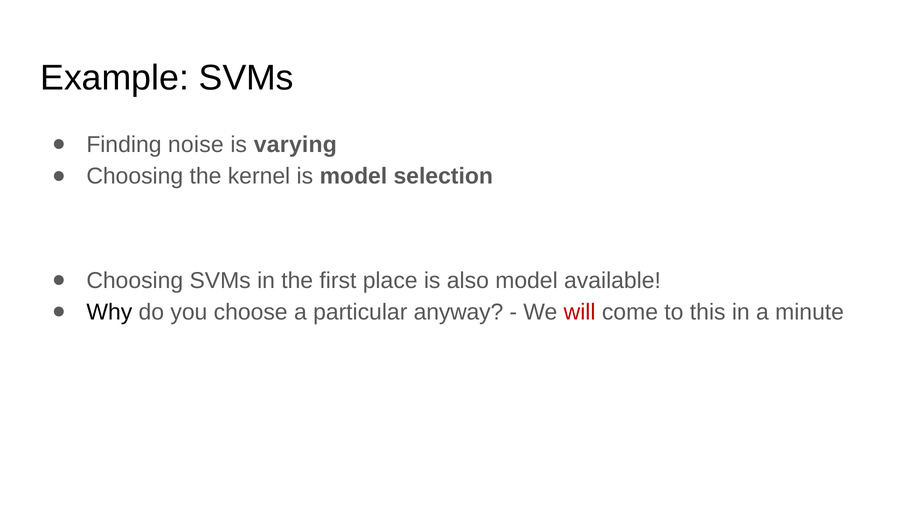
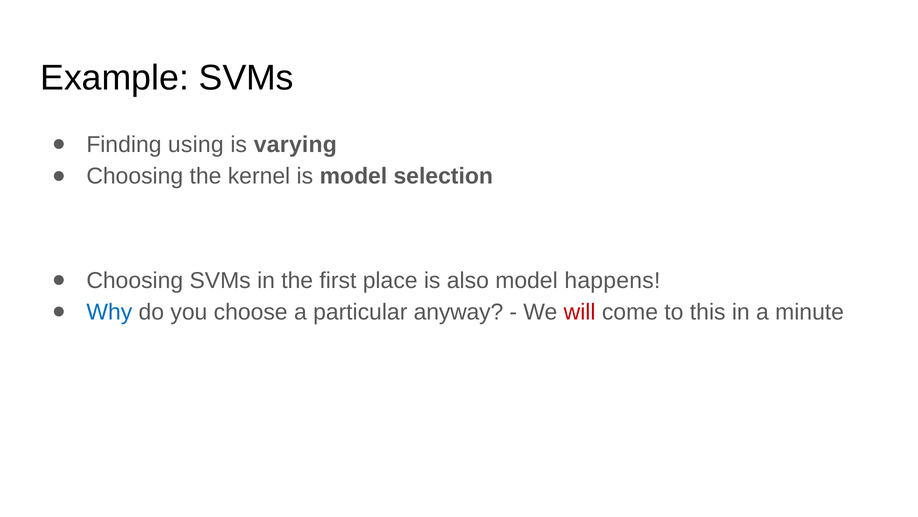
noise: noise -> using
available: available -> happens
Why colour: black -> blue
